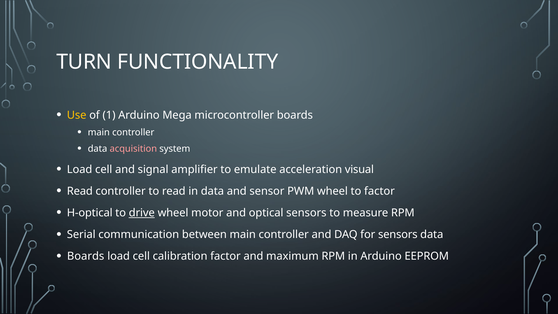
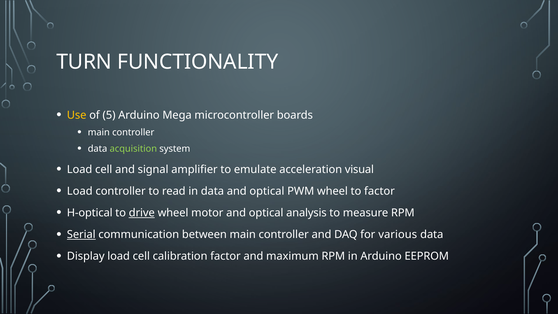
1: 1 -> 5
acquisition colour: pink -> light green
Read at (80, 191): Read -> Load
data and sensor: sensor -> optical
optical sensors: sensors -> analysis
Serial underline: none -> present
for sensors: sensors -> various
Boards at (86, 256): Boards -> Display
